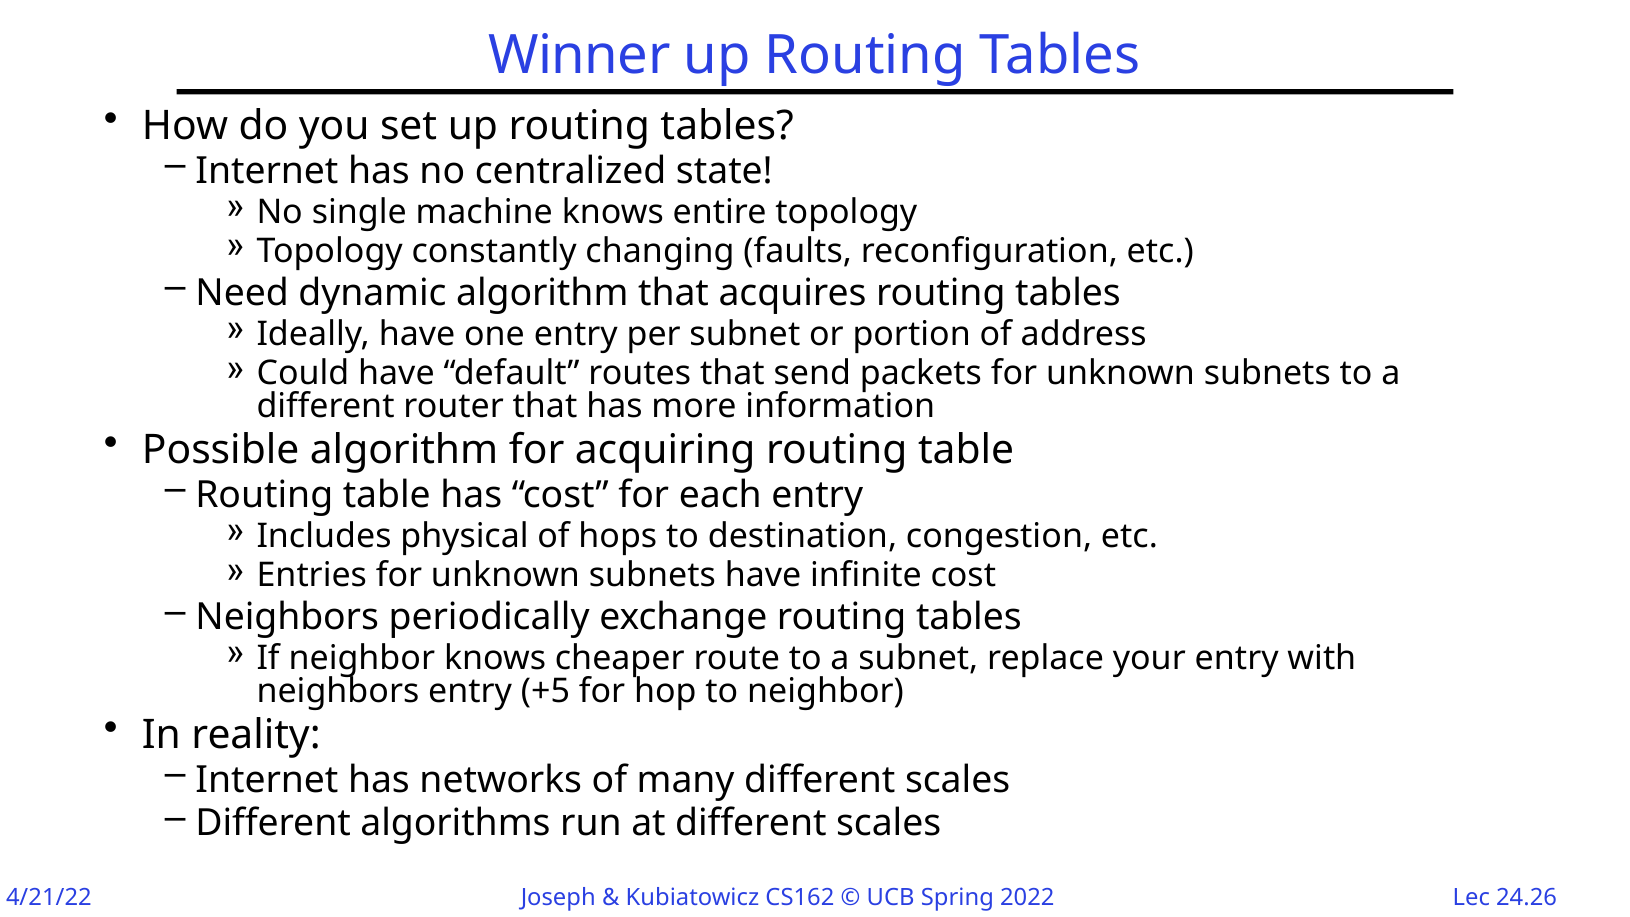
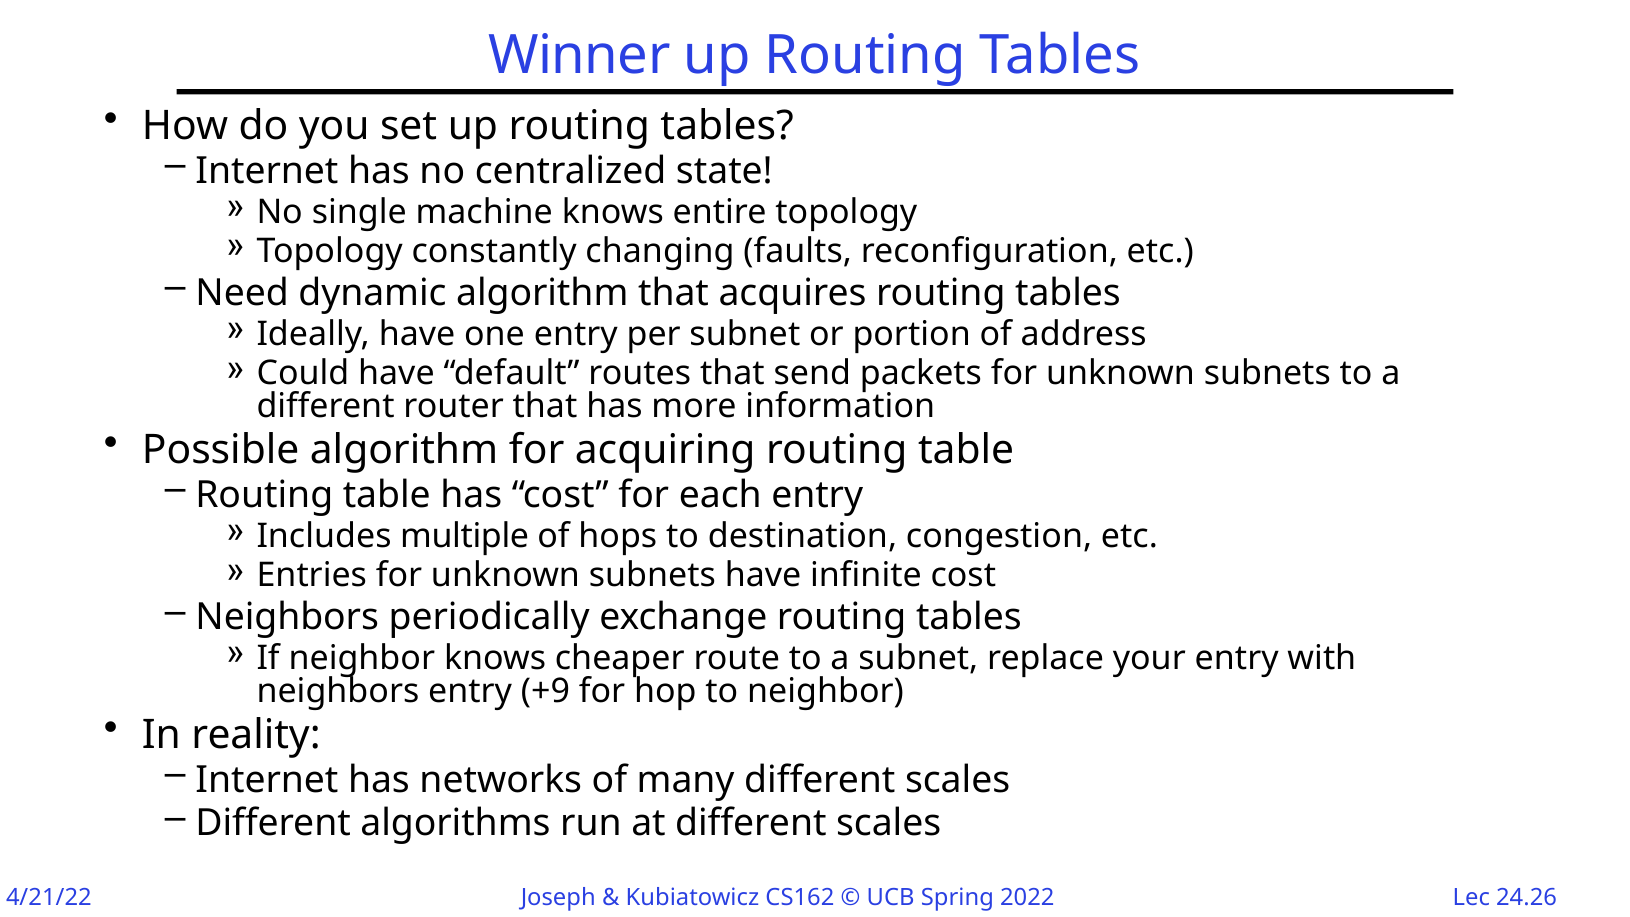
physical: physical -> multiple
+5: +5 -> +9
